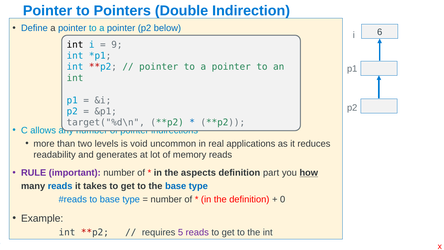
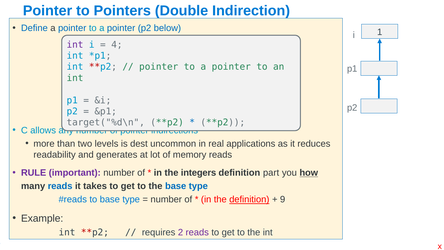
6: 6 -> 1
int at (75, 45) colour: black -> purple
9 at (117, 45): 9 -> 4
void: void -> dest
aspects: aspects -> integers
definition at (249, 199) underline: none -> present
0 at (283, 199): 0 -> 9
5: 5 -> 2
